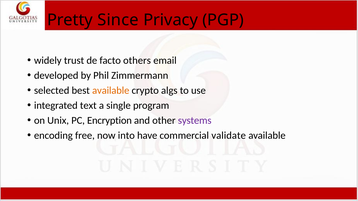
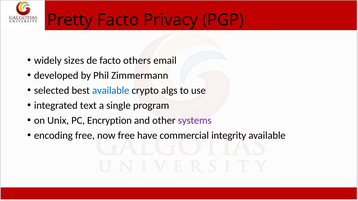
Pretty Since: Since -> Facto
trust: trust -> sizes
available at (111, 91) colour: orange -> blue
now into: into -> free
validate: validate -> integrity
